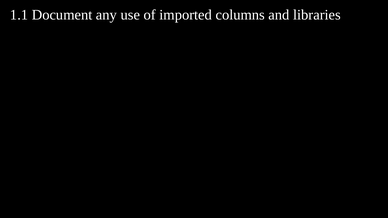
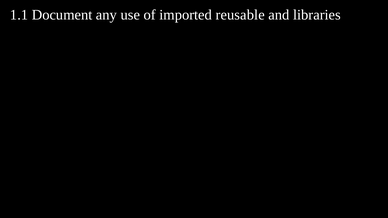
columns: columns -> reusable
